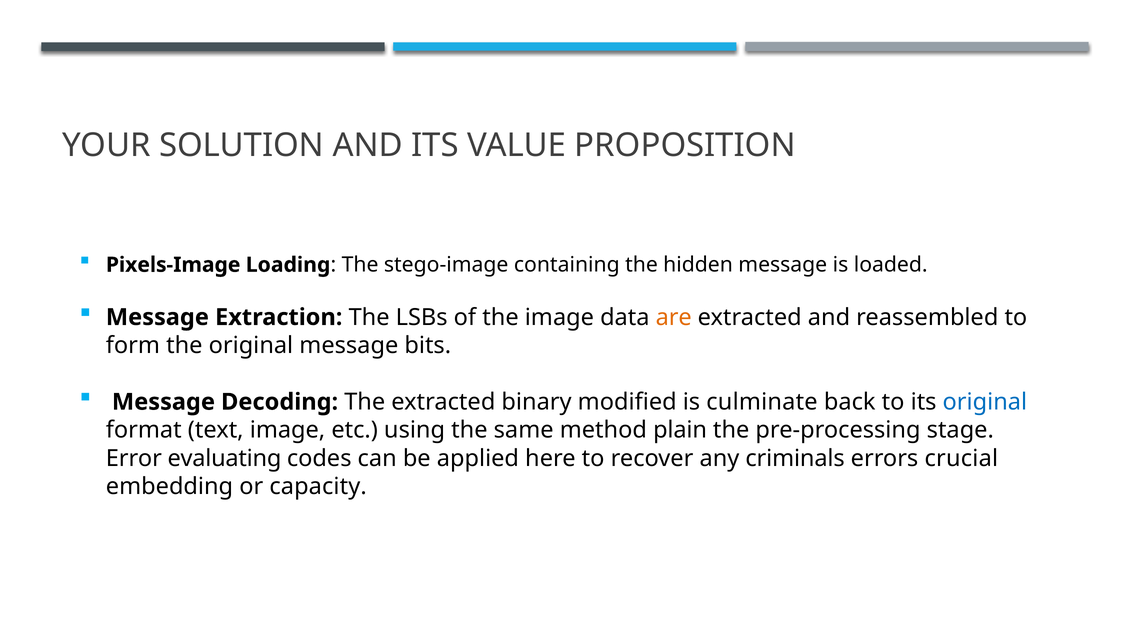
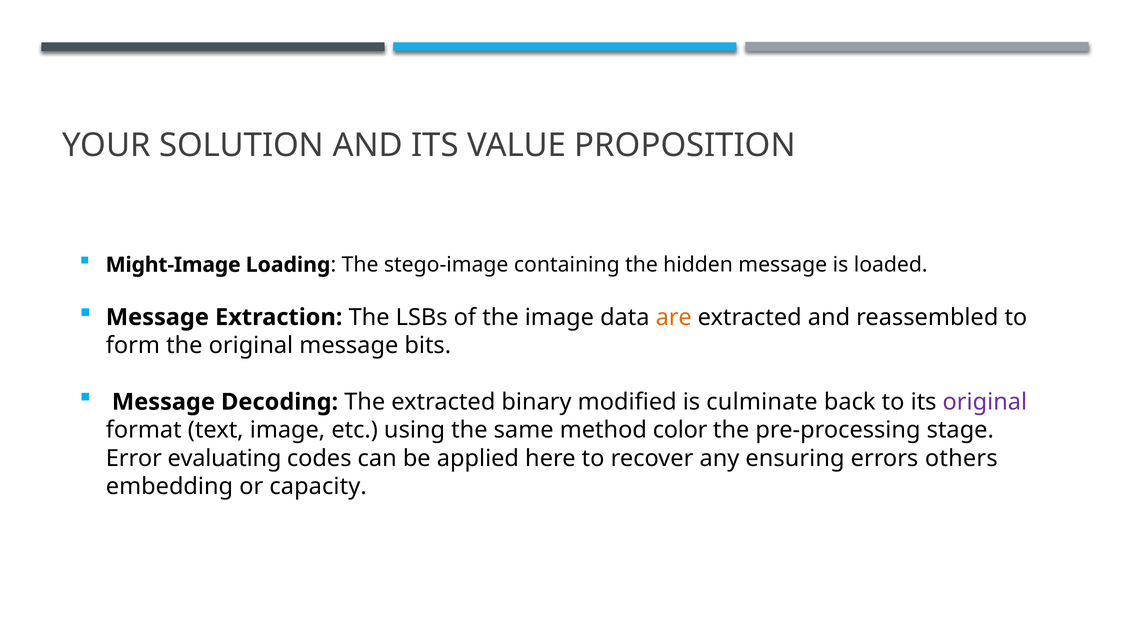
Pixels-Image: Pixels-Image -> Might-Image
original at (985, 402) colour: blue -> purple
plain: plain -> color
criminals: criminals -> ensuring
crucial: crucial -> others
